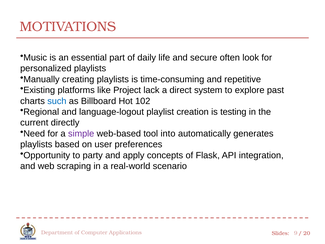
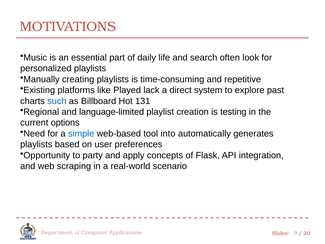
secure: secure -> search
Project: Project -> Played
102: 102 -> 131
language-logout: language-logout -> language-limited
directly: directly -> options
simple colour: purple -> blue
